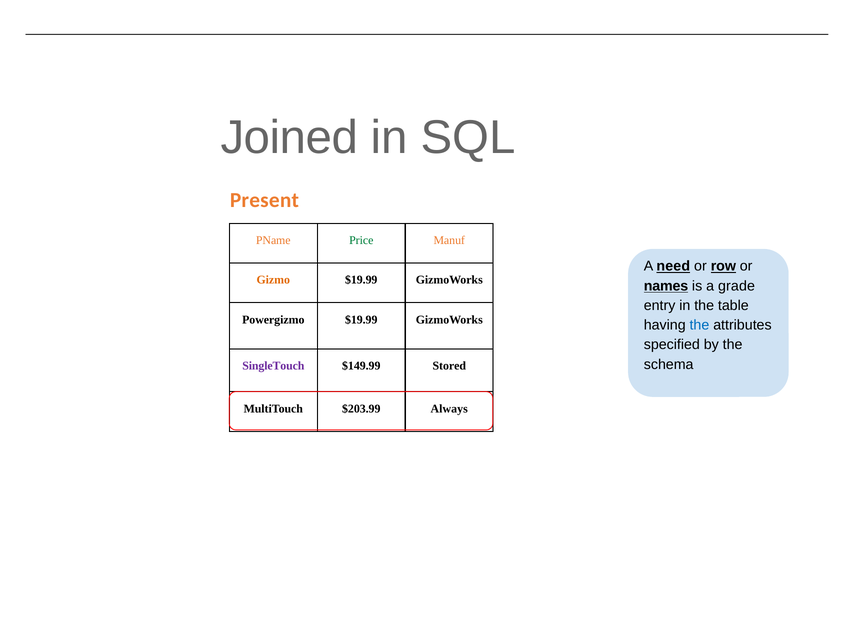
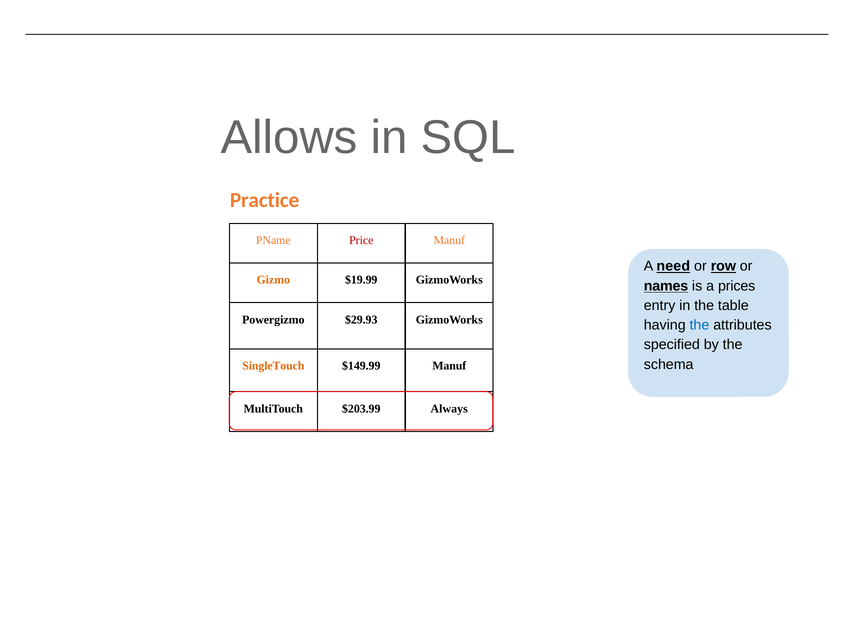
Joined: Joined -> Allows
Present: Present -> Practice
Price colour: green -> red
grade: grade -> prices
Powergizmo $19.99: $19.99 -> $29.93
SingleTouch colour: purple -> orange
$149.99 Stored: Stored -> Manuf
